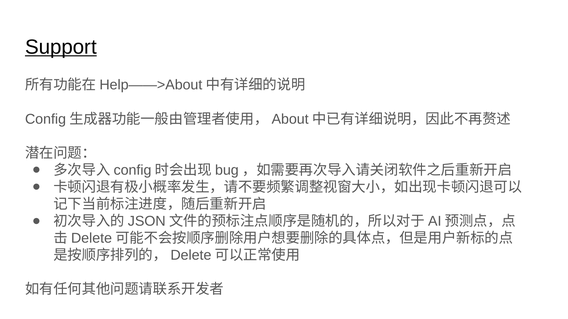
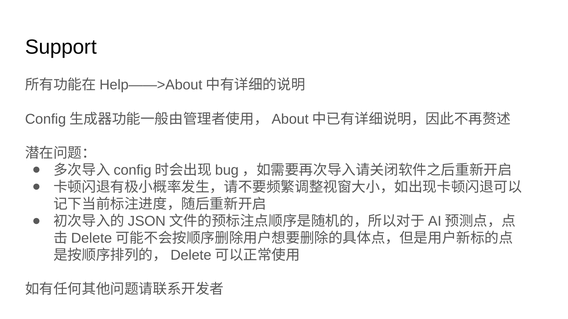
Support underline: present -> none
